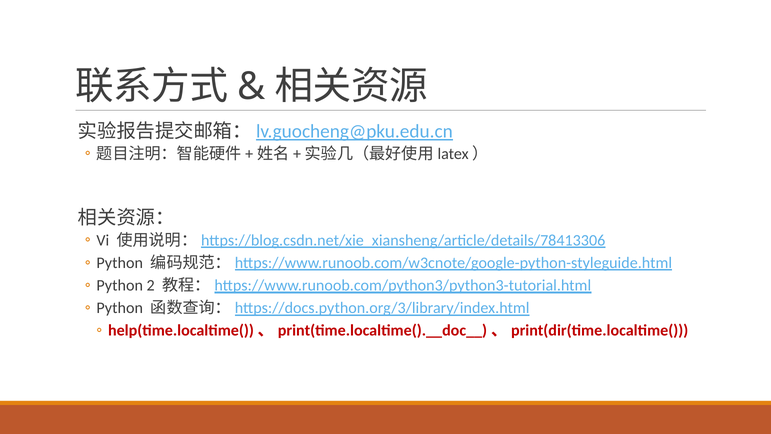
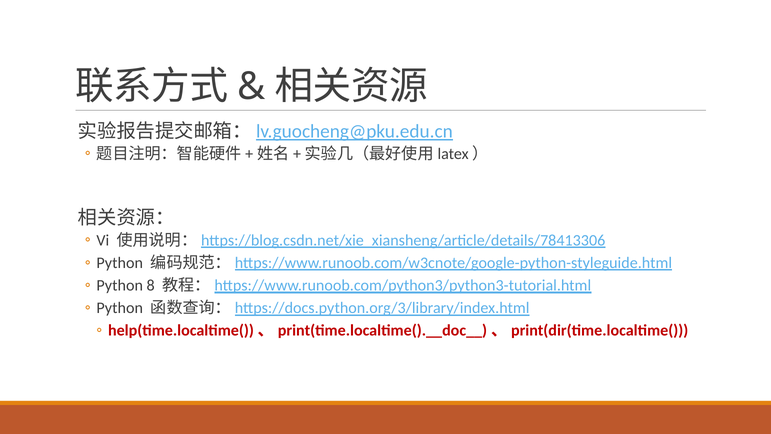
2: 2 -> 8
